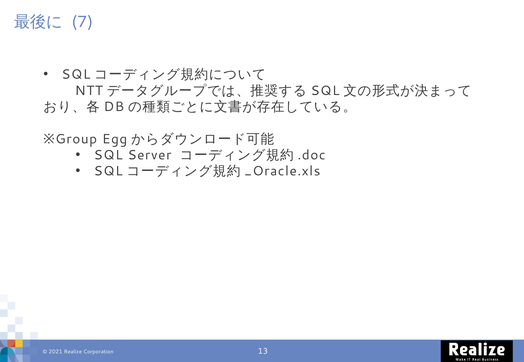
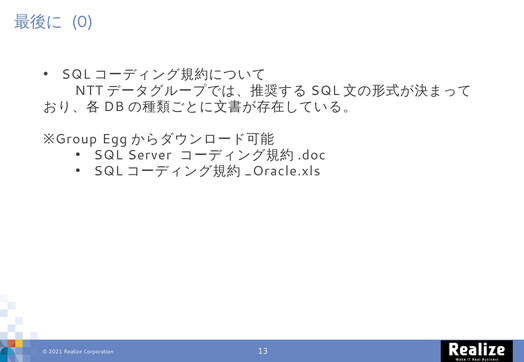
7: 7 -> 0
